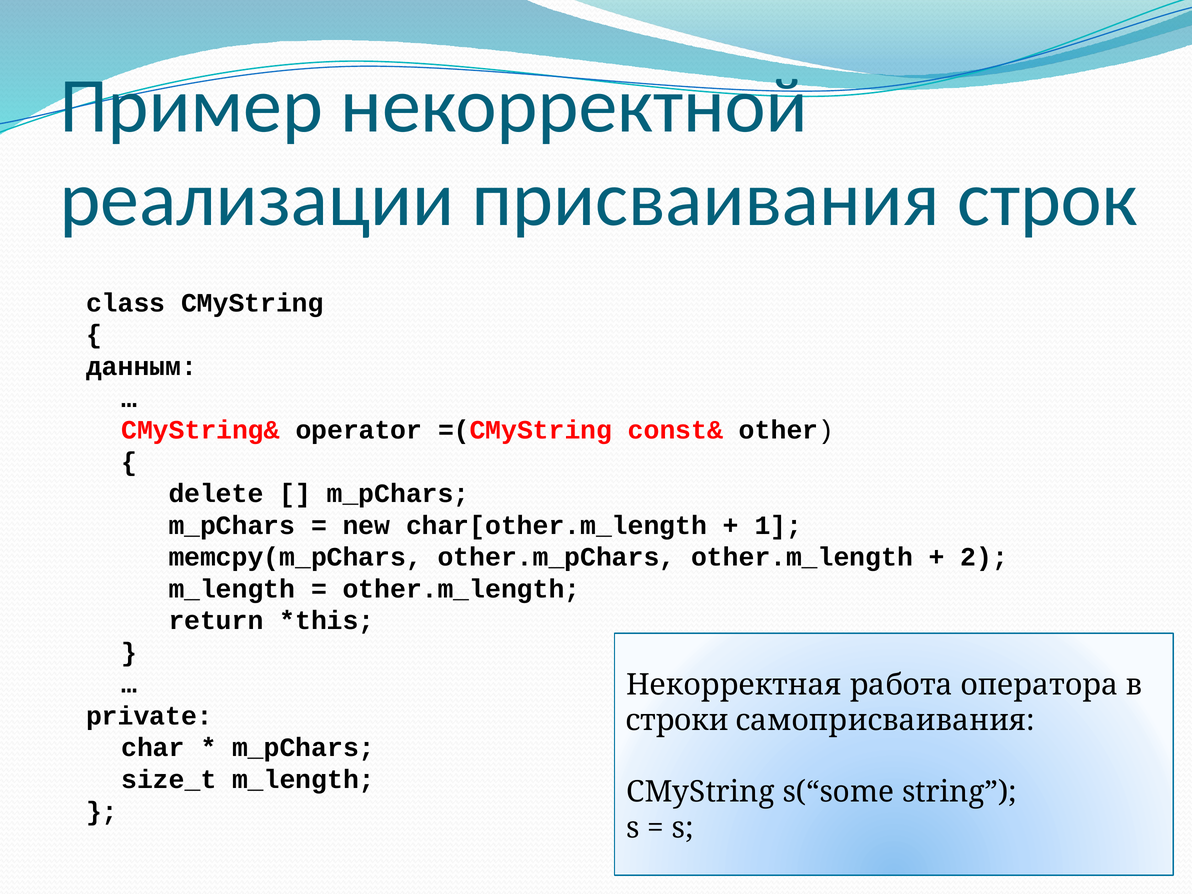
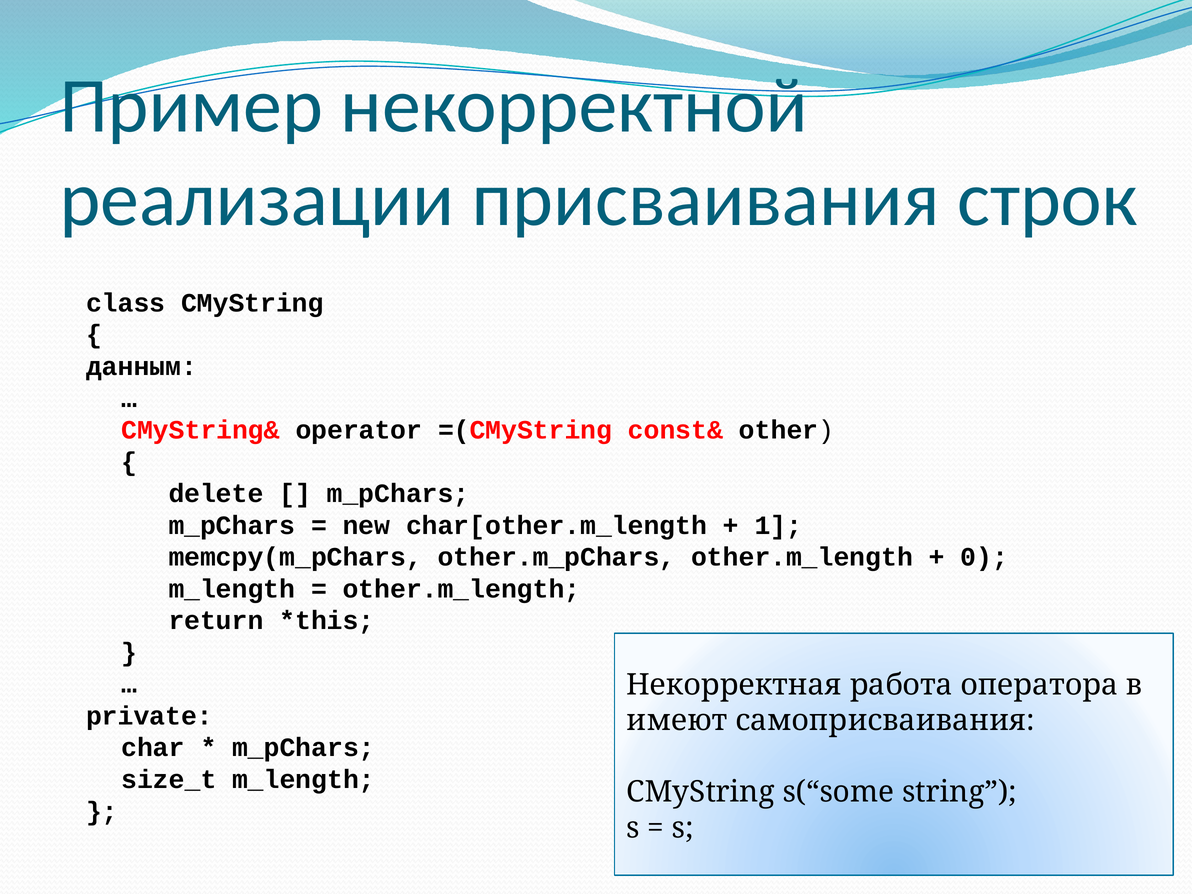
2: 2 -> 0
строки: строки -> имеют
